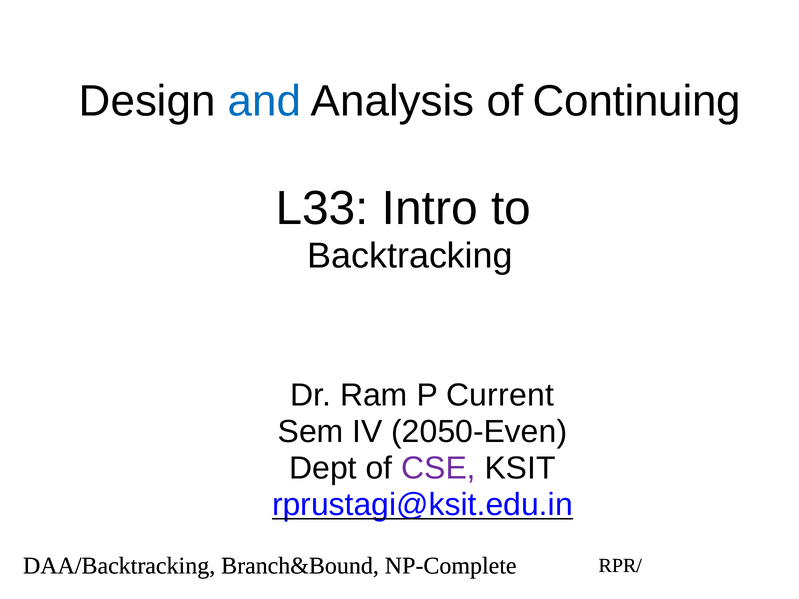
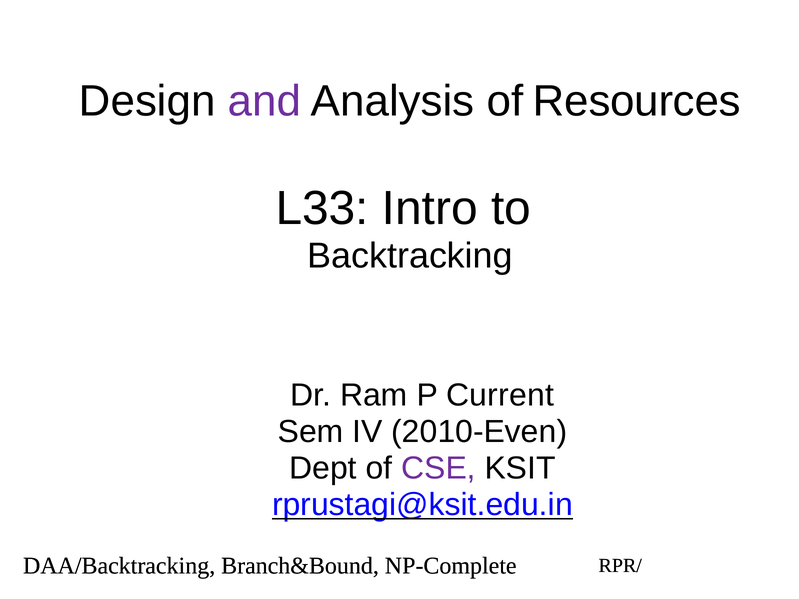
and colour: blue -> purple
Continuing: Continuing -> Resources
2050-Even: 2050-Even -> 2010-Even
